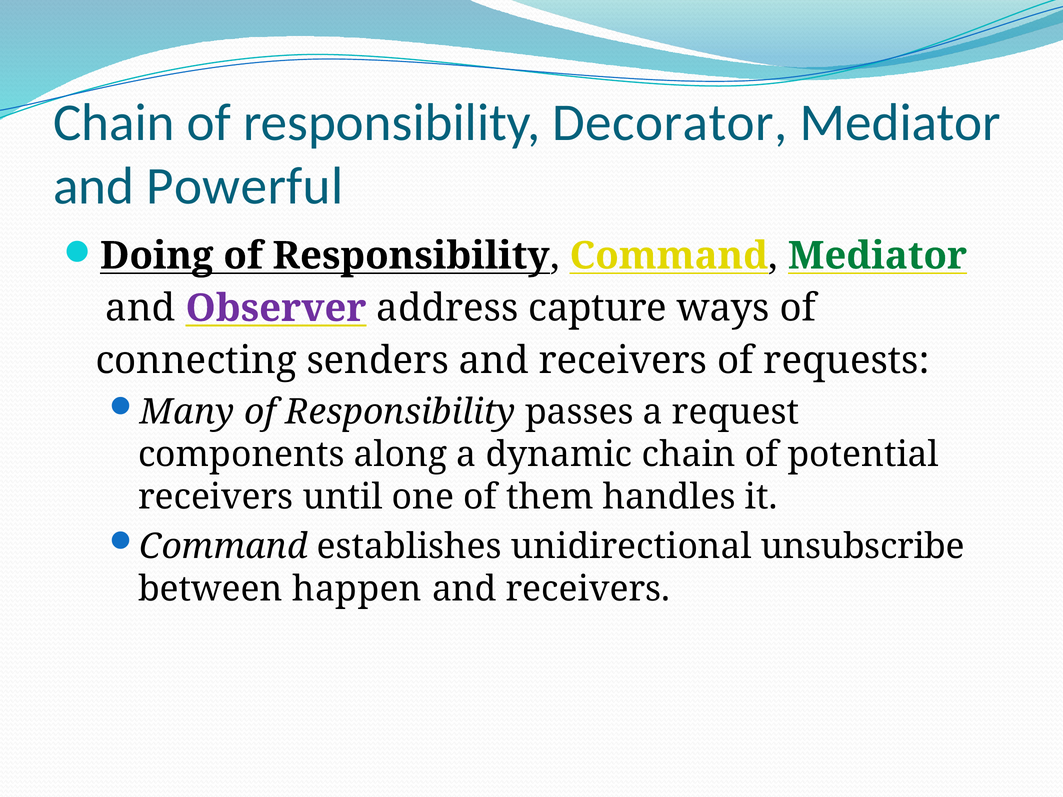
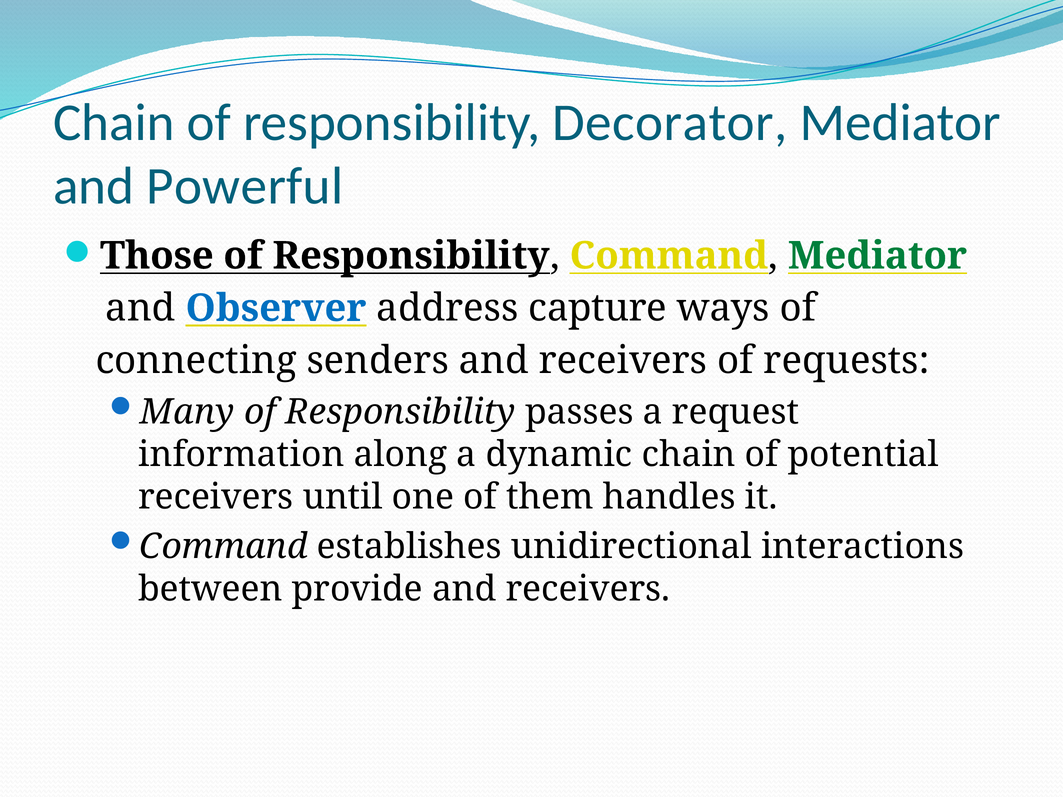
Doing: Doing -> Those
Observer colour: purple -> blue
components: components -> information
unsubscribe: unsubscribe -> interactions
happen: happen -> provide
